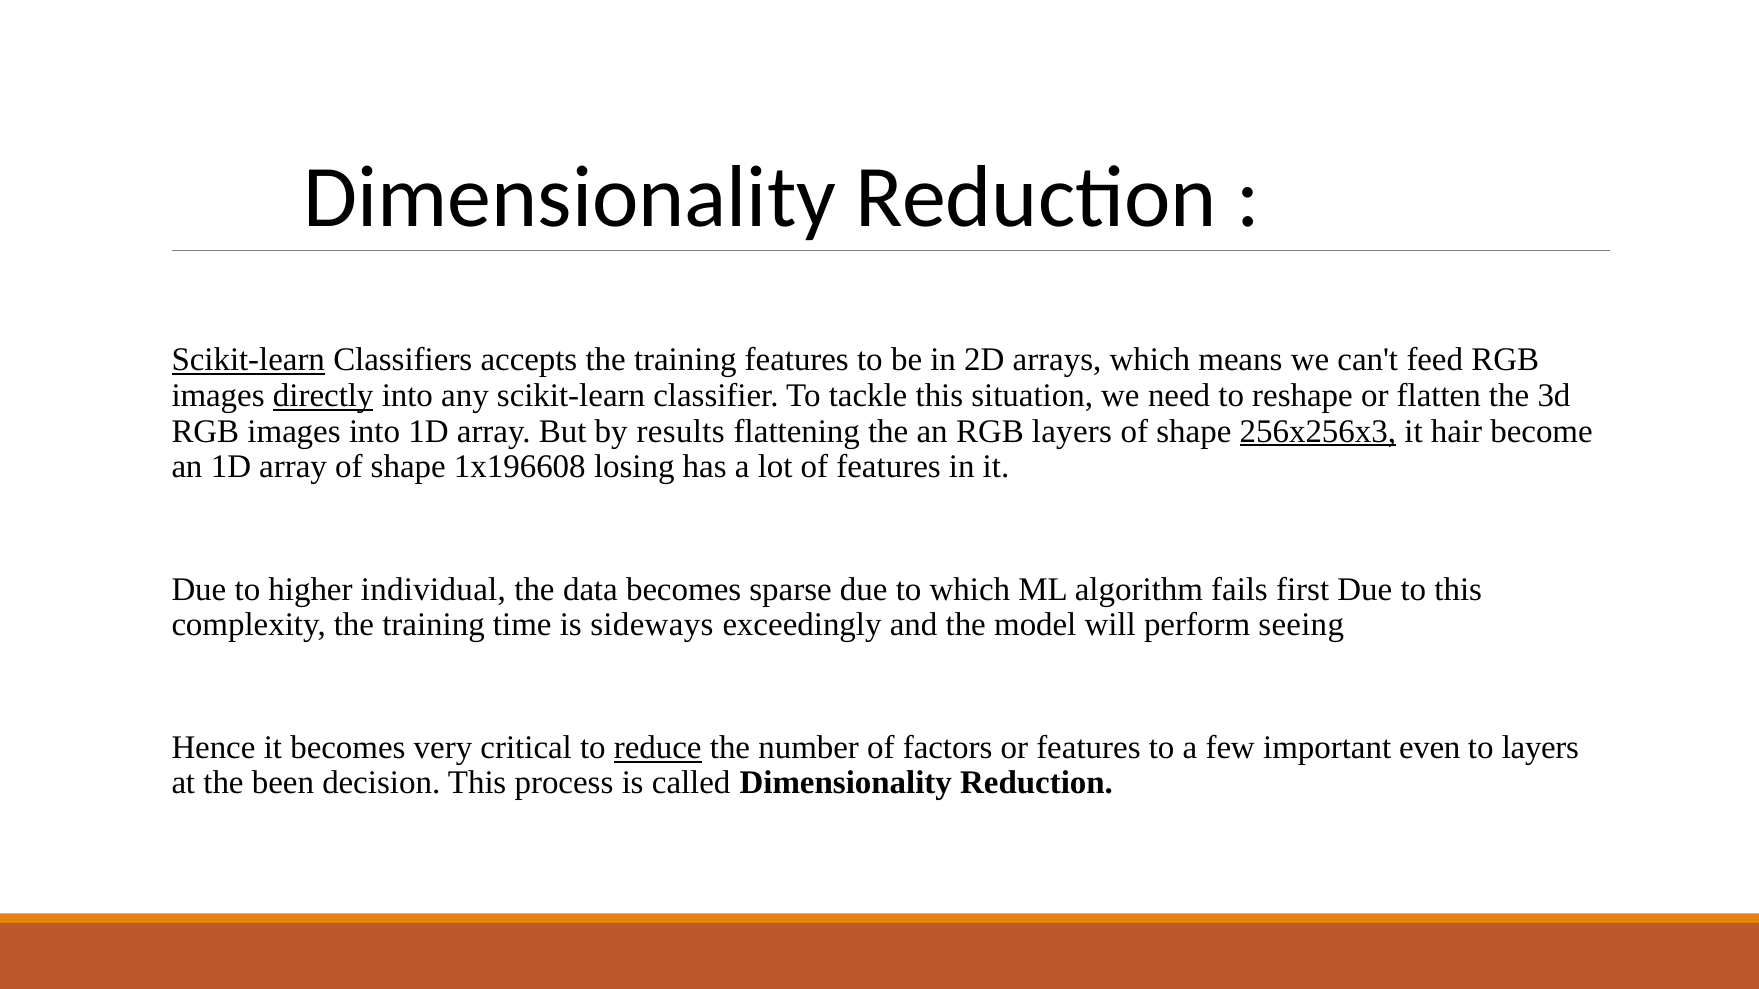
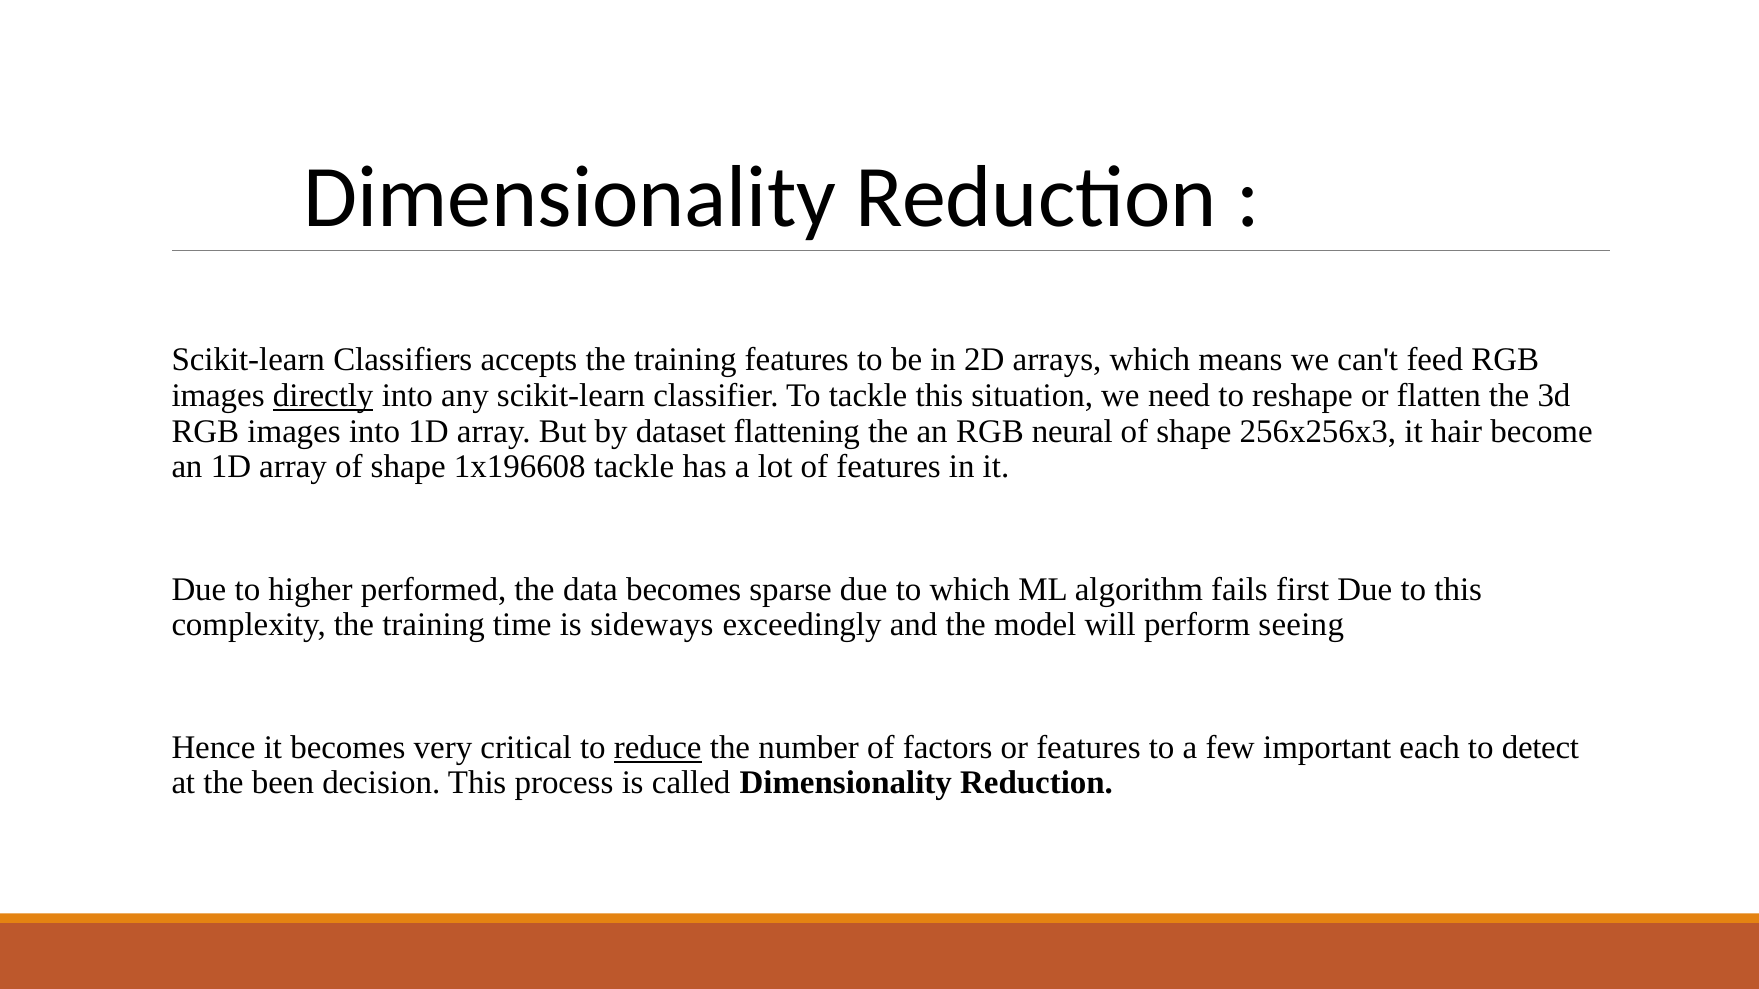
Scikit-learn at (248, 360) underline: present -> none
results: results -> dataset
RGB layers: layers -> neural
256x256x3 underline: present -> none
1x196608 losing: losing -> tackle
individual: individual -> performed
even: even -> each
to layers: layers -> detect
